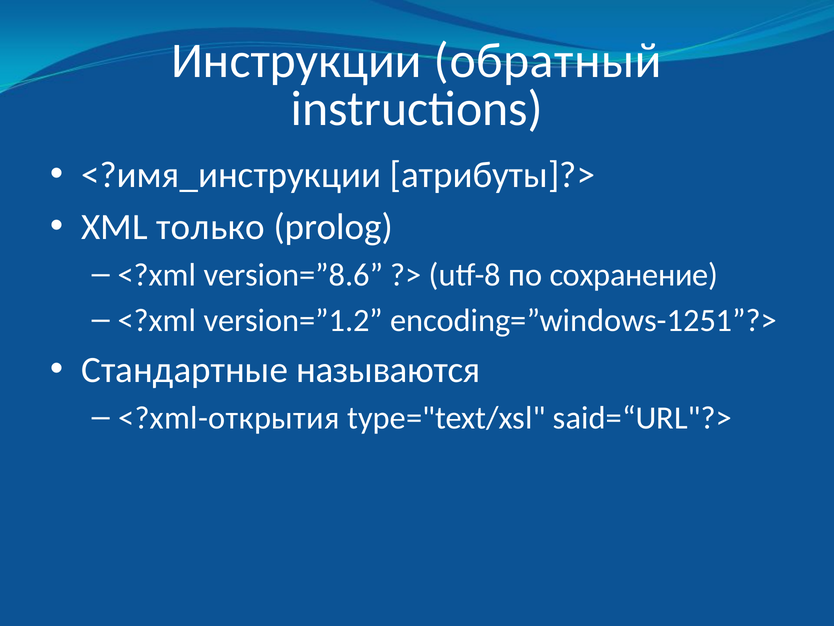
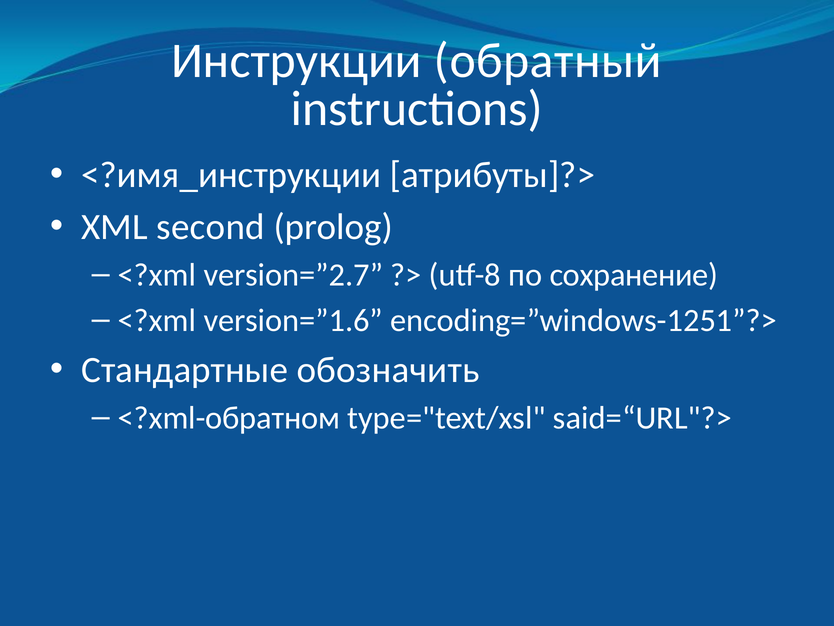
только: только -> second
version=”8.6: version=”8.6 -> version=”2.7
version=”1.2: version=”1.2 -> version=”1.6
называются: называются -> обозначить
<?xml-открытия: <?xml-открытия -> <?xml-обратном
